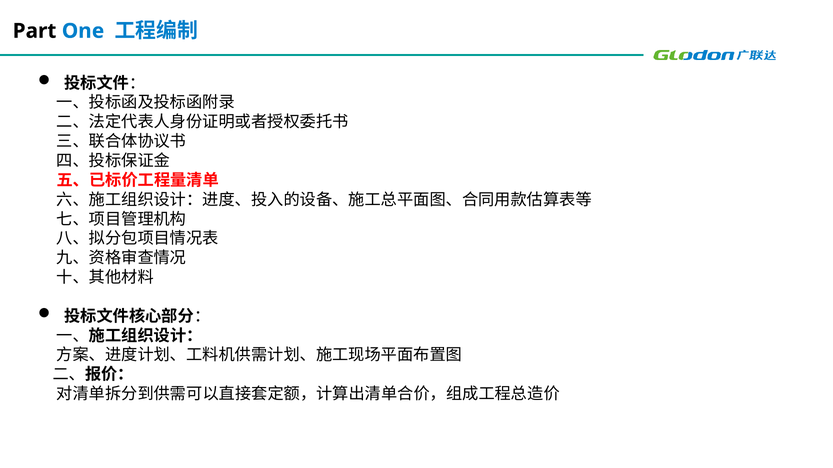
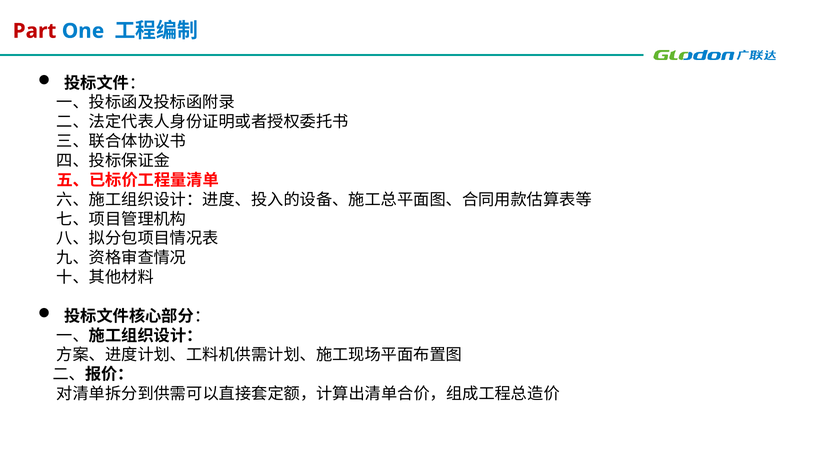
Part colour: black -> red
